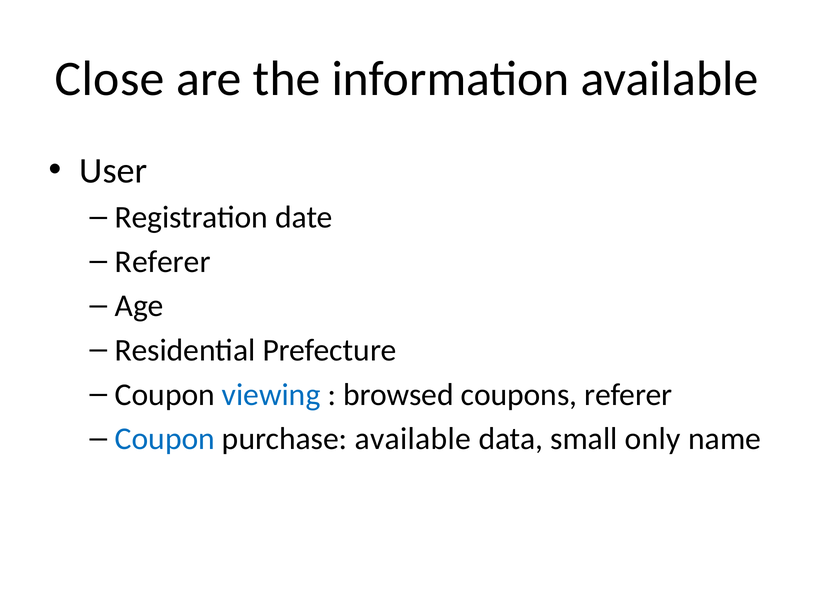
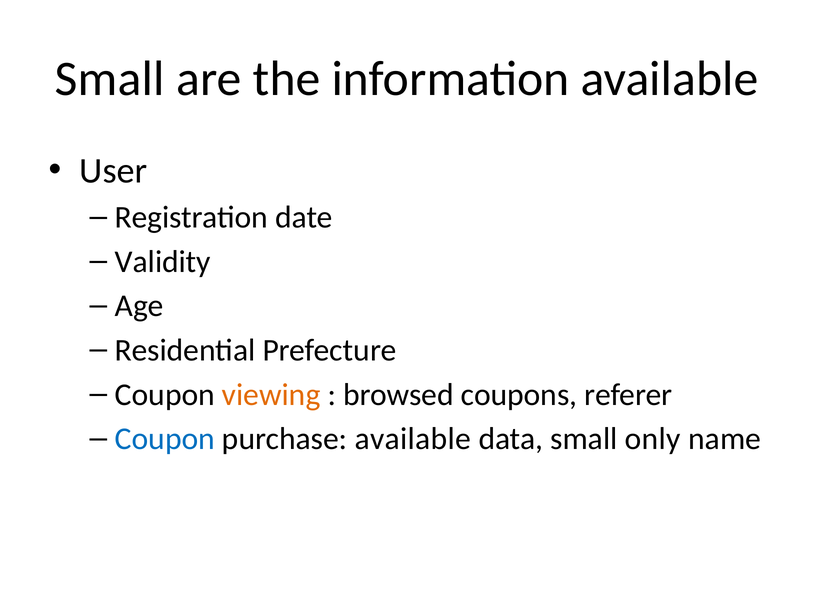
Close at (110, 79): Close -> Small
Referer at (163, 262): Referer -> Validity
viewing colour: blue -> orange
